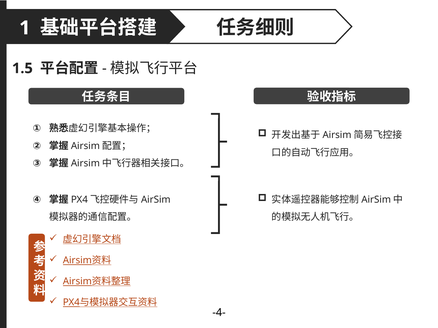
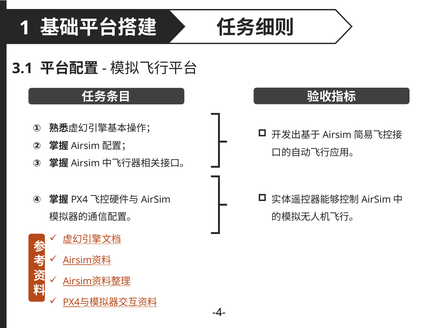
1.5: 1.5 -> 3.1
